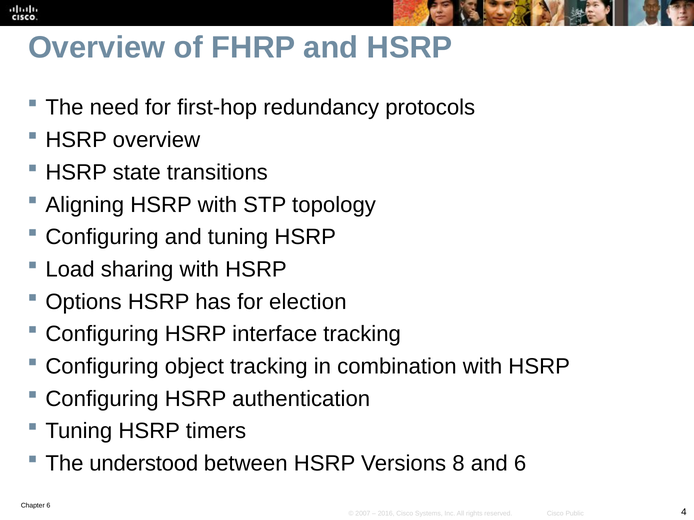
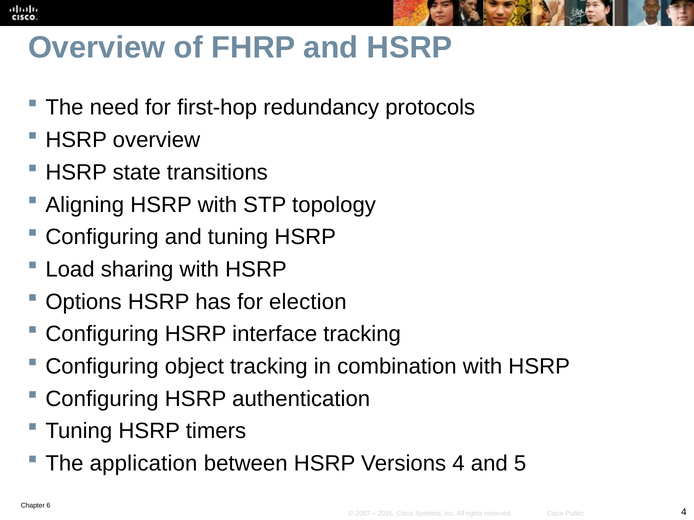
understood: understood -> application
Versions 8: 8 -> 4
and 6: 6 -> 5
